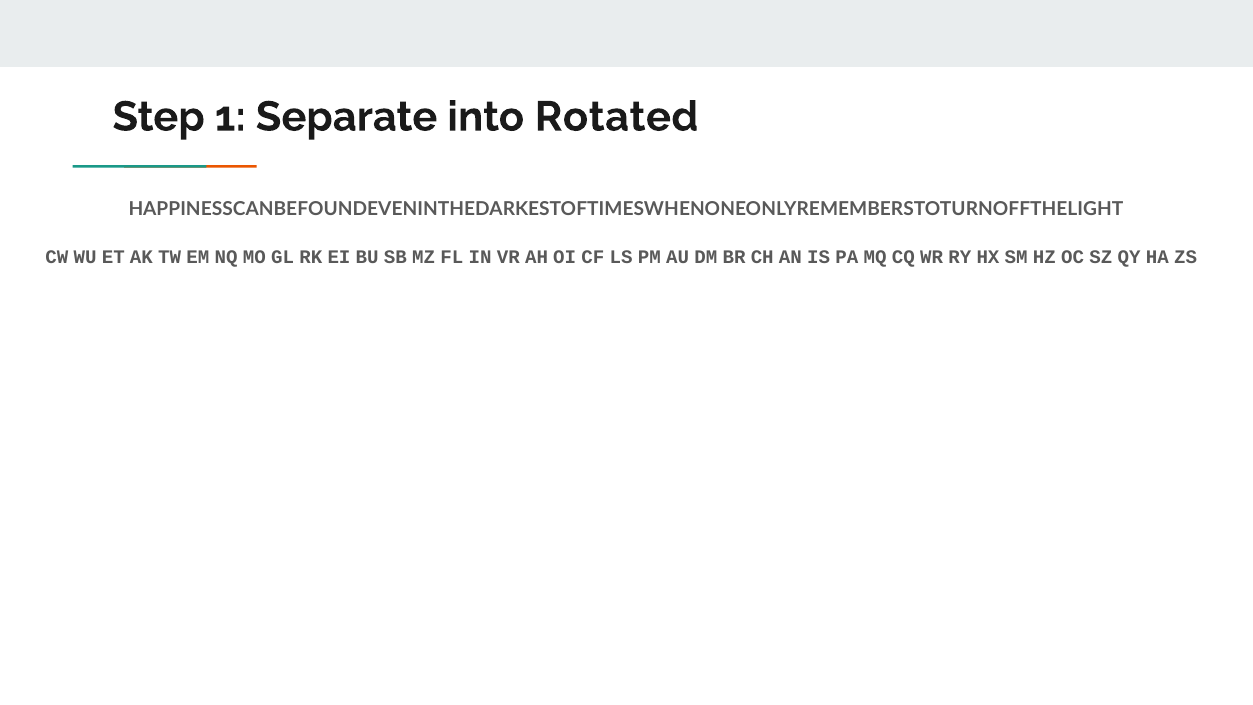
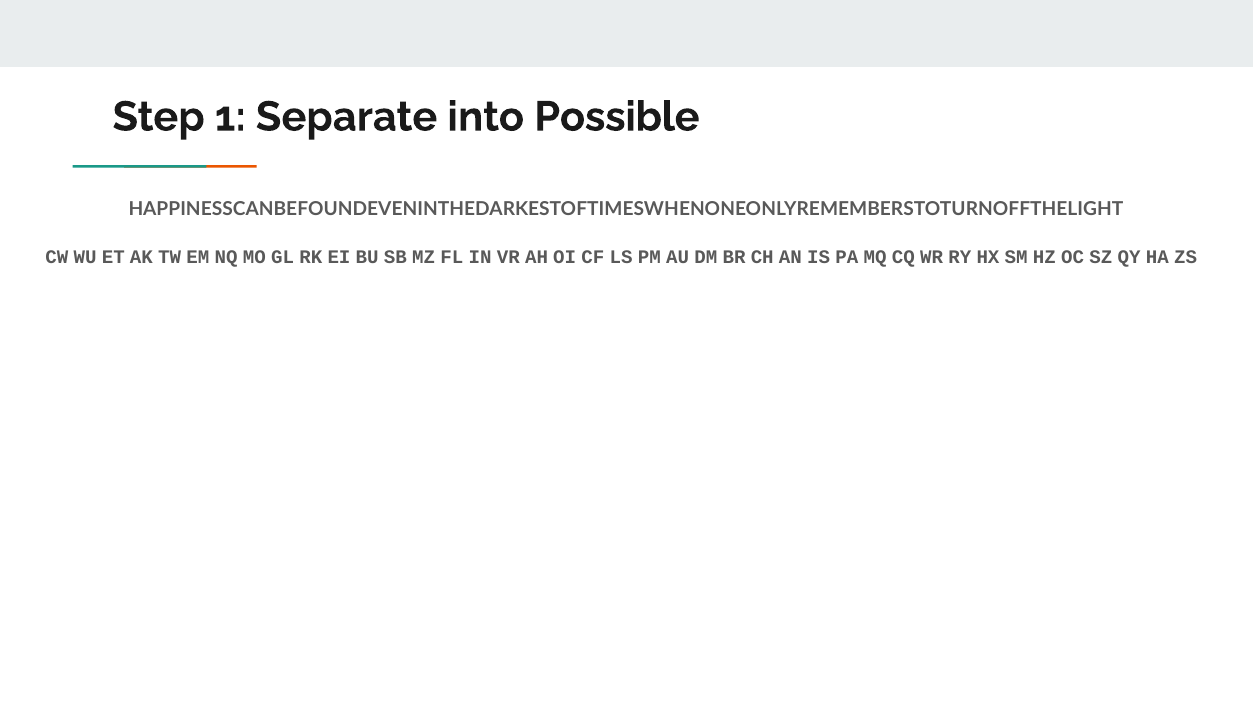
Rotated: Rotated -> Possible
